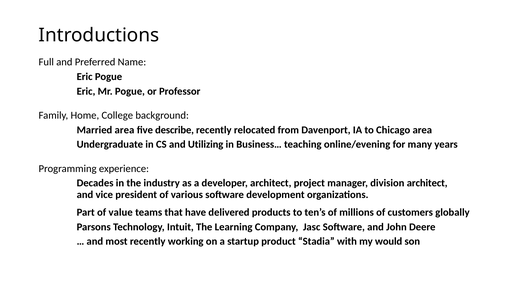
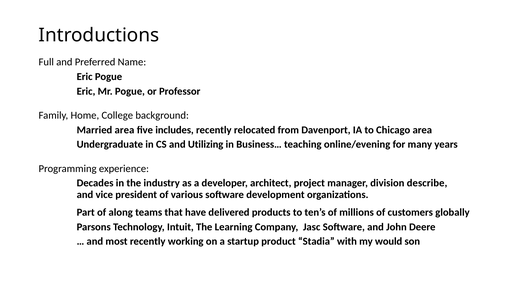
describe: describe -> includes
division architect: architect -> describe
value: value -> along
